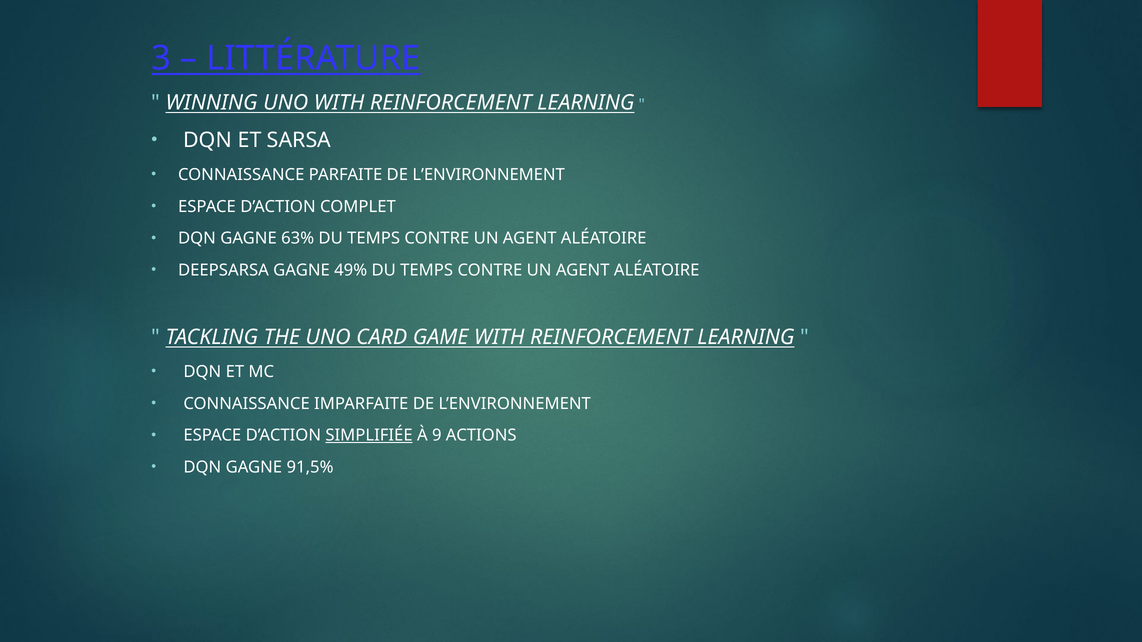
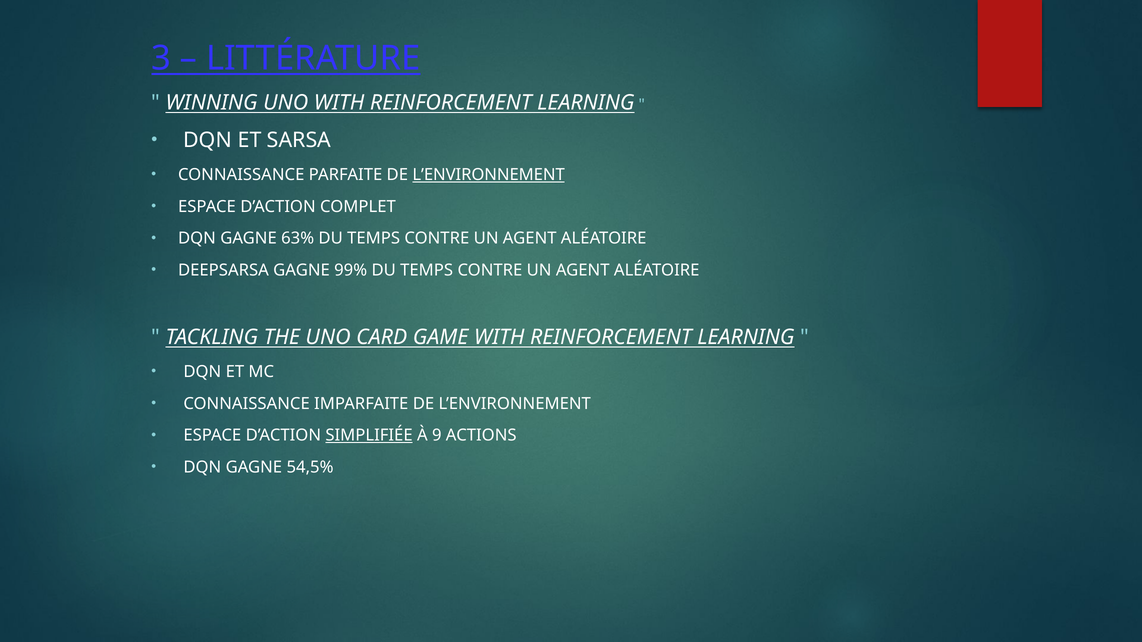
L’ENVIRONNEMENT at (489, 175) underline: none -> present
49%: 49% -> 99%
91,5%: 91,5% -> 54,5%
